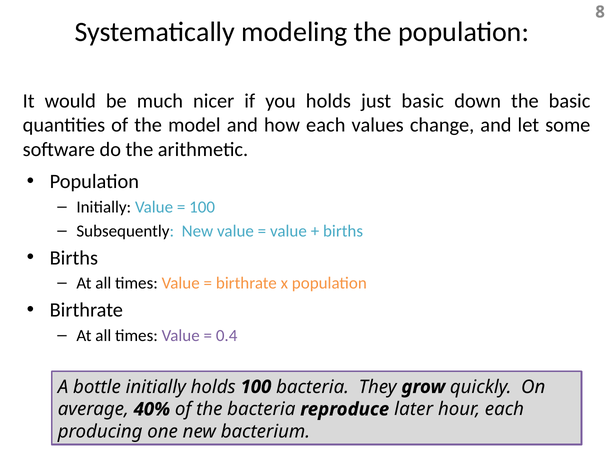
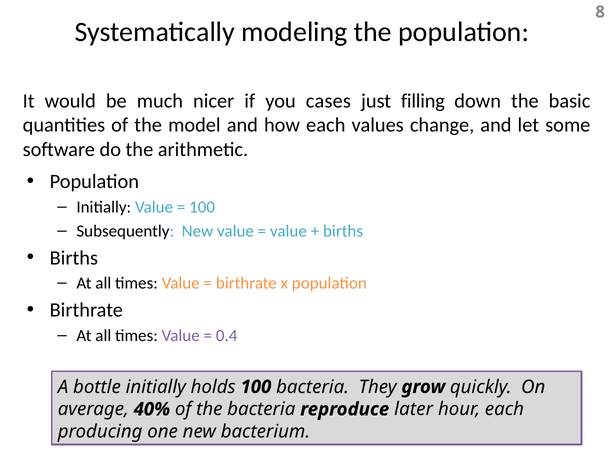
you holds: holds -> cases
just basic: basic -> filling
